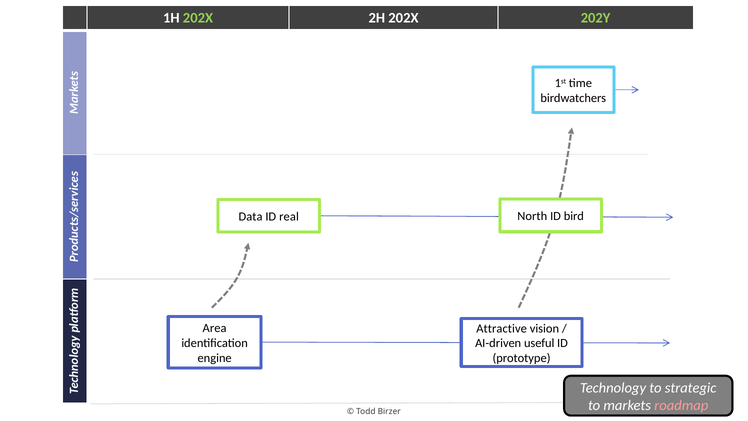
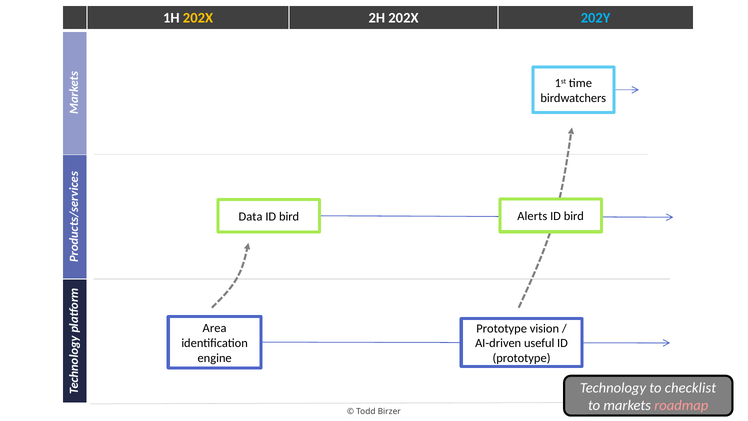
202X at (198, 18) colour: light green -> yellow
202Y colour: light green -> light blue
North: North -> Alerts
real at (289, 216): real -> bird
Attractive at (502, 328): Attractive -> Prototype
strategic: strategic -> checklist
